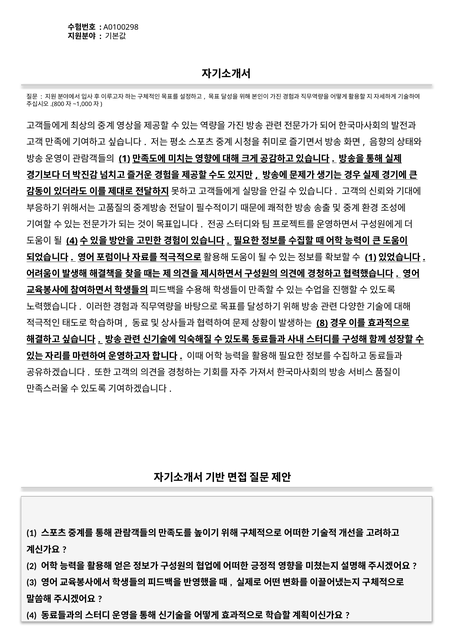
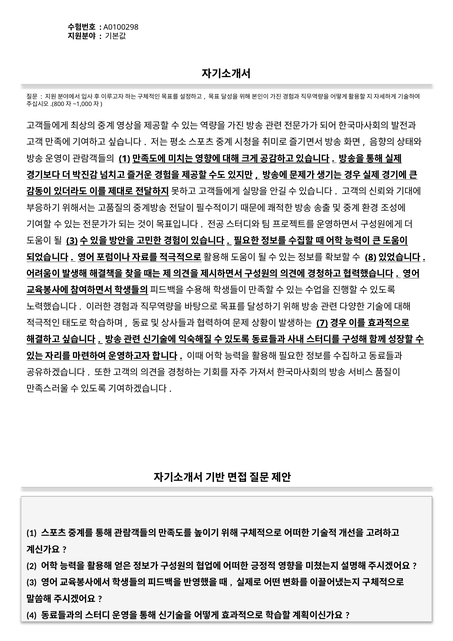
4 at (72, 241): 4 -> 3
1 at (371, 257): 1 -> 8
8: 8 -> 7
